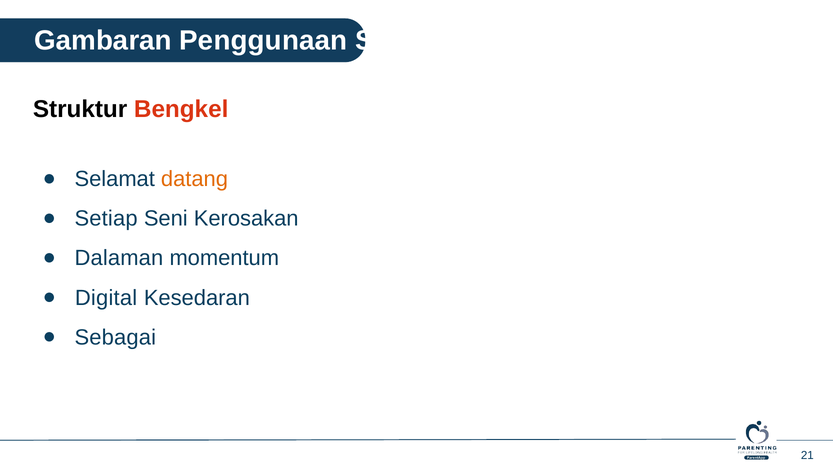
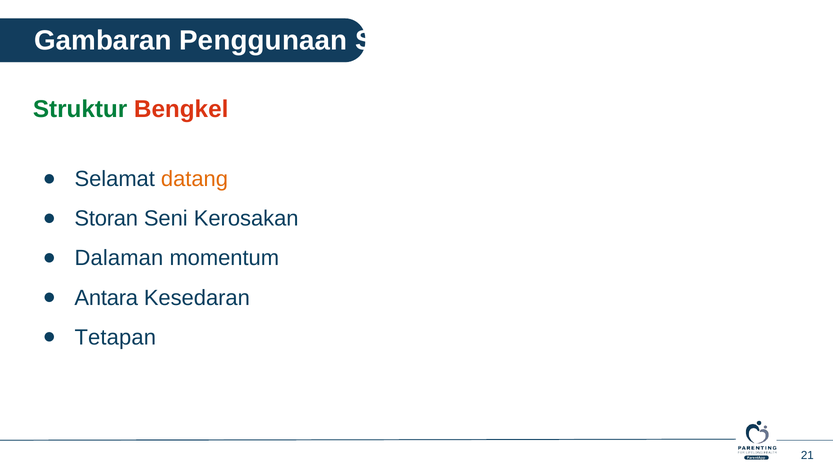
Struktur colour: black -> green
Setiap: Setiap -> Storan
Digital: Digital -> Antara
Sebagai: Sebagai -> Tetapan
